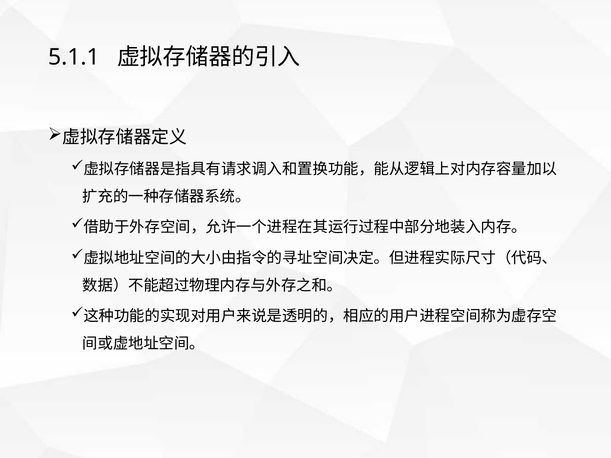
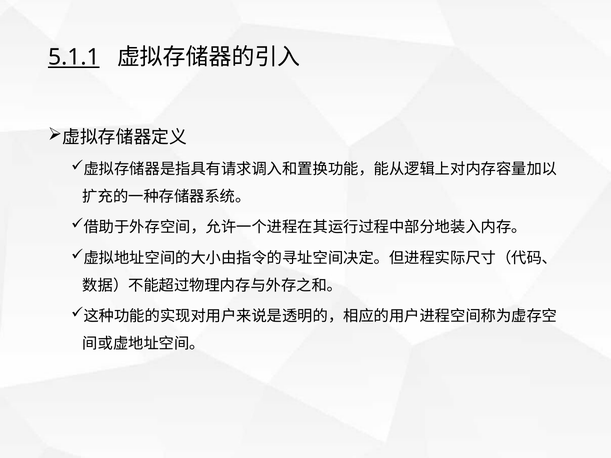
5.1.1 underline: none -> present
